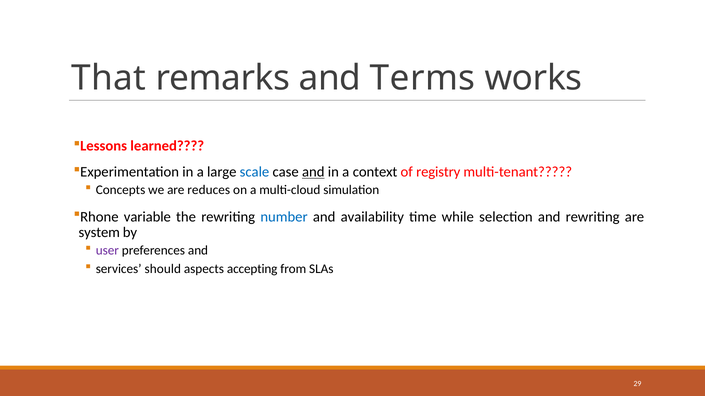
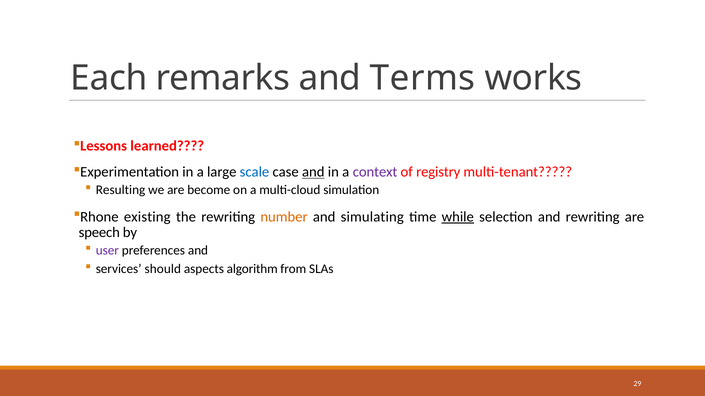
That: That -> Each
context colour: black -> purple
Concepts: Concepts -> Resulting
reduces: reduces -> become
variable: variable -> existing
number colour: blue -> orange
availability: availability -> simulating
while underline: none -> present
system: system -> speech
accepting: accepting -> algorithm
